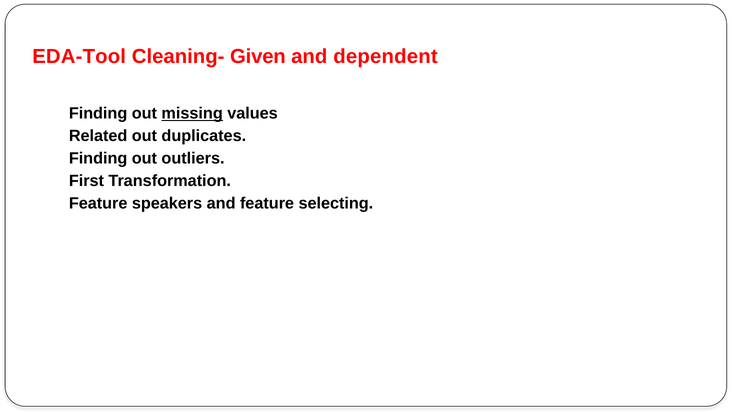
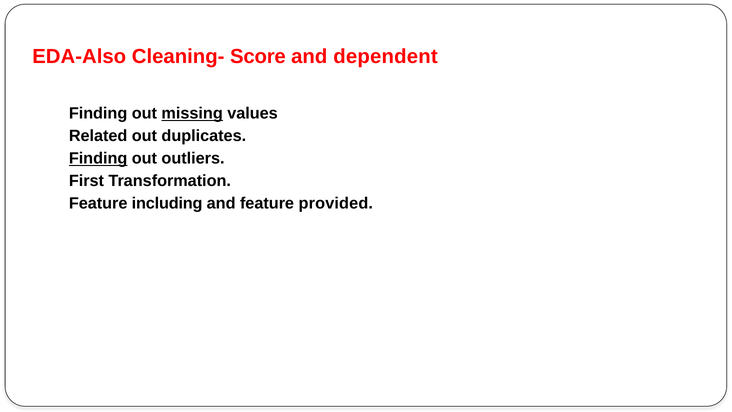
EDA-Tool: EDA-Tool -> EDA-Also
Given: Given -> Score
Finding at (98, 158) underline: none -> present
speakers: speakers -> including
selecting: selecting -> provided
